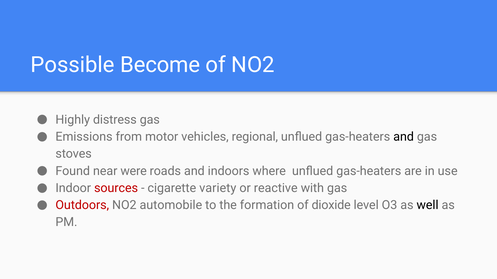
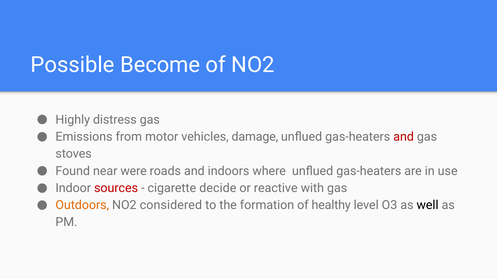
regional: regional -> damage
and at (404, 137) colour: black -> red
variety: variety -> decide
Outdoors colour: red -> orange
automobile: automobile -> considered
dioxide: dioxide -> healthy
